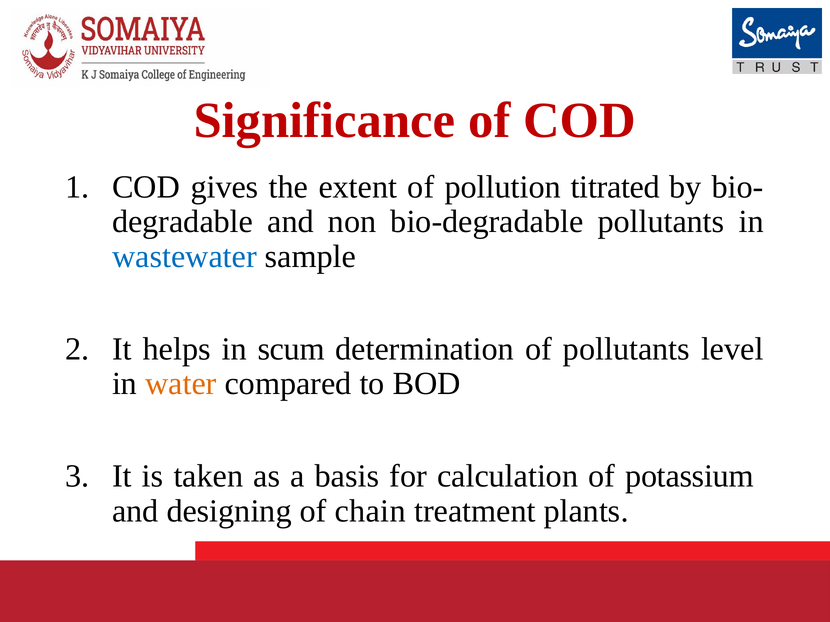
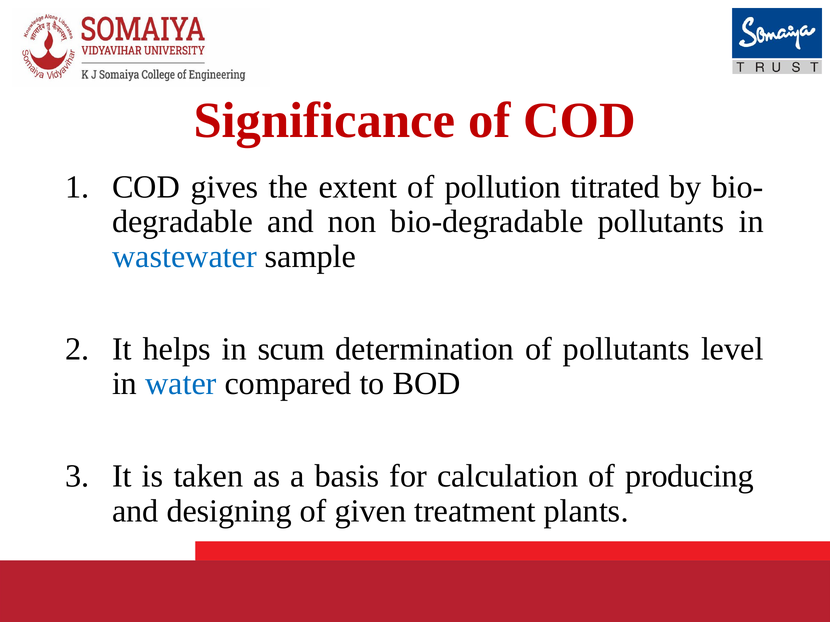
water colour: orange -> blue
potassium: potassium -> producing
chain: chain -> given
